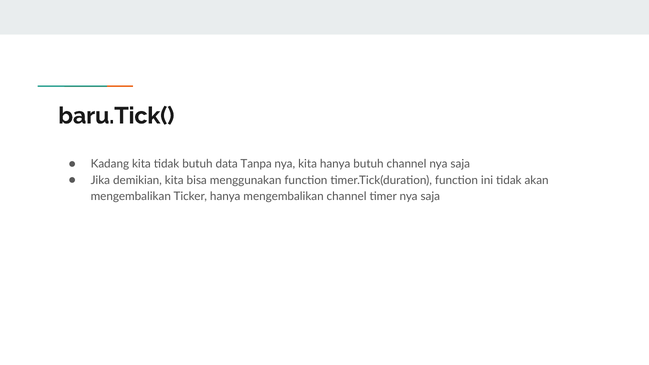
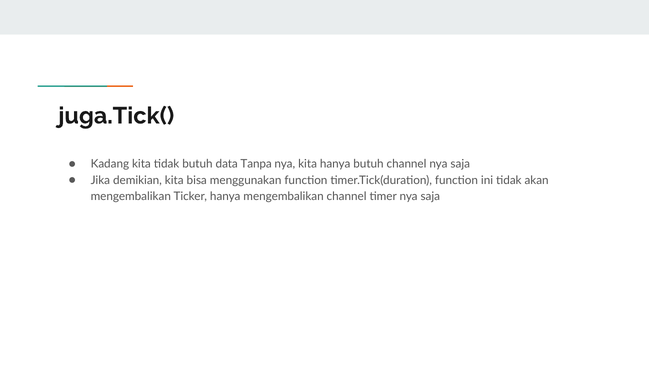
baru.Tick(: baru.Tick( -> juga.Tick(
